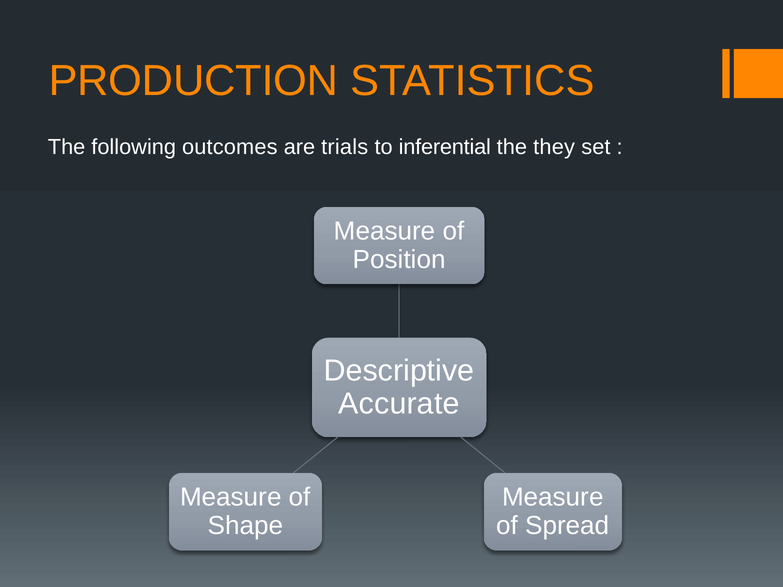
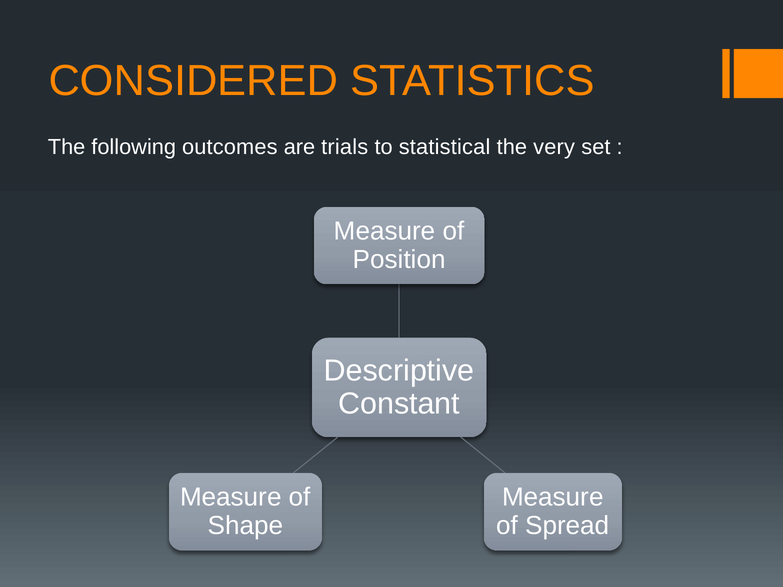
PRODUCTION: PRODUCTION -> CONSIDERED
inferential: inferential -> statistical
they: they -> very
Accurate: Accurate -> Constant
